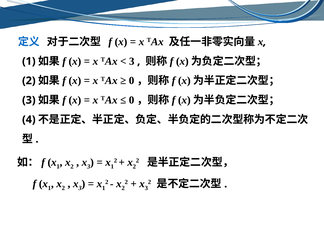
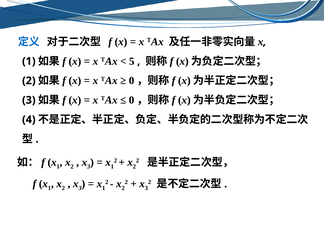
3 at (132, 61): 3 -> 5
